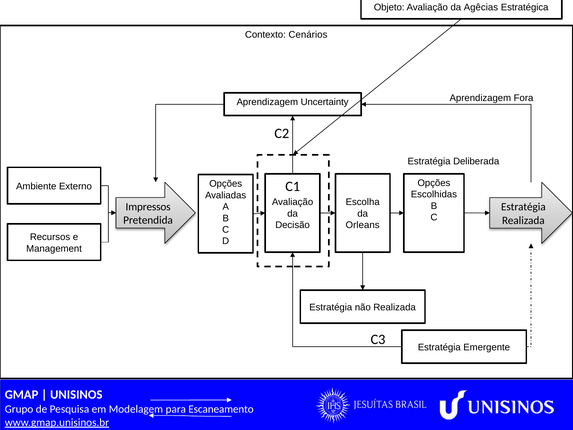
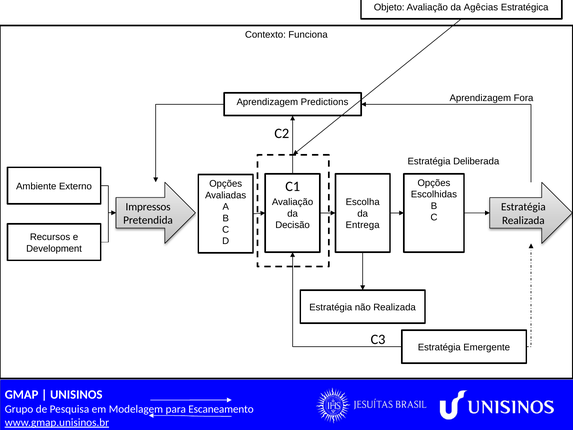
Cenários: Cenários -> Funciona
Uncertainty: Uncertainty -> Predictions
Orleans: Orleans -> Entrega
Management: Management -> Development
